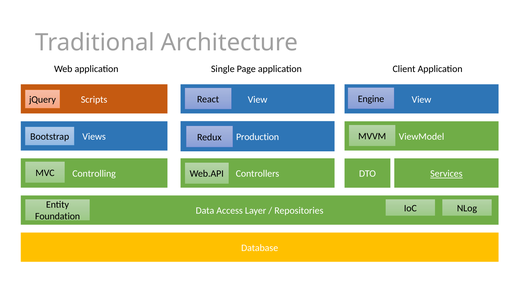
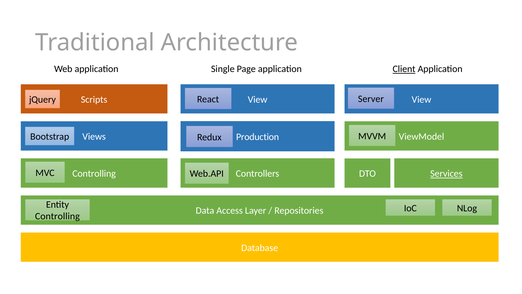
Client underline: none -> present
Engine: Engine -> Server
Foundation at (58, 216): Foundation -> Controlling
